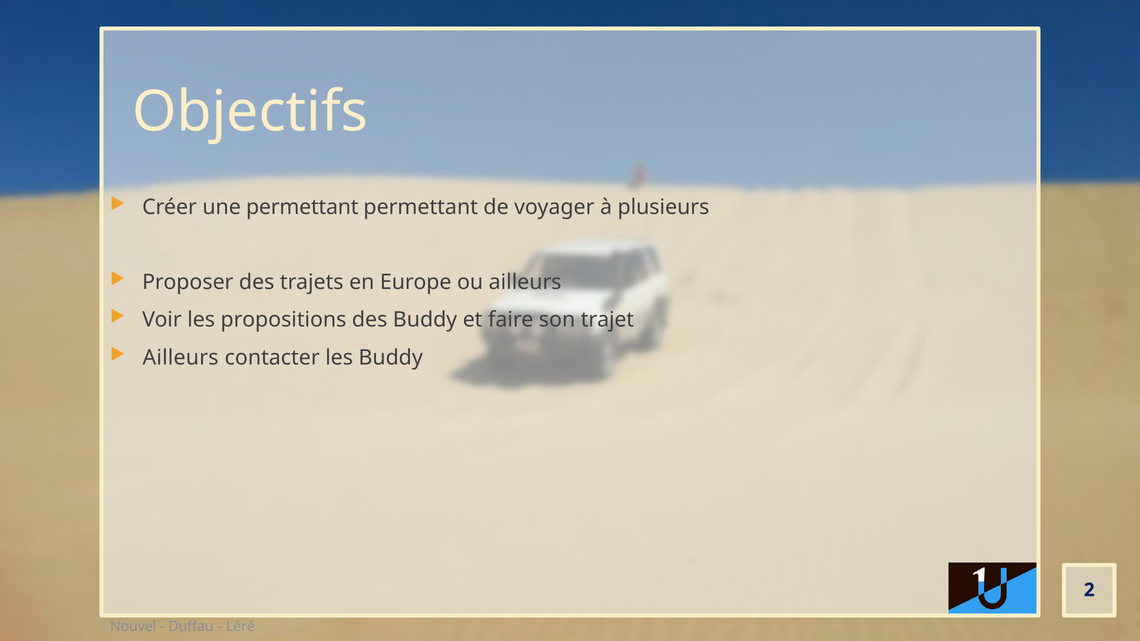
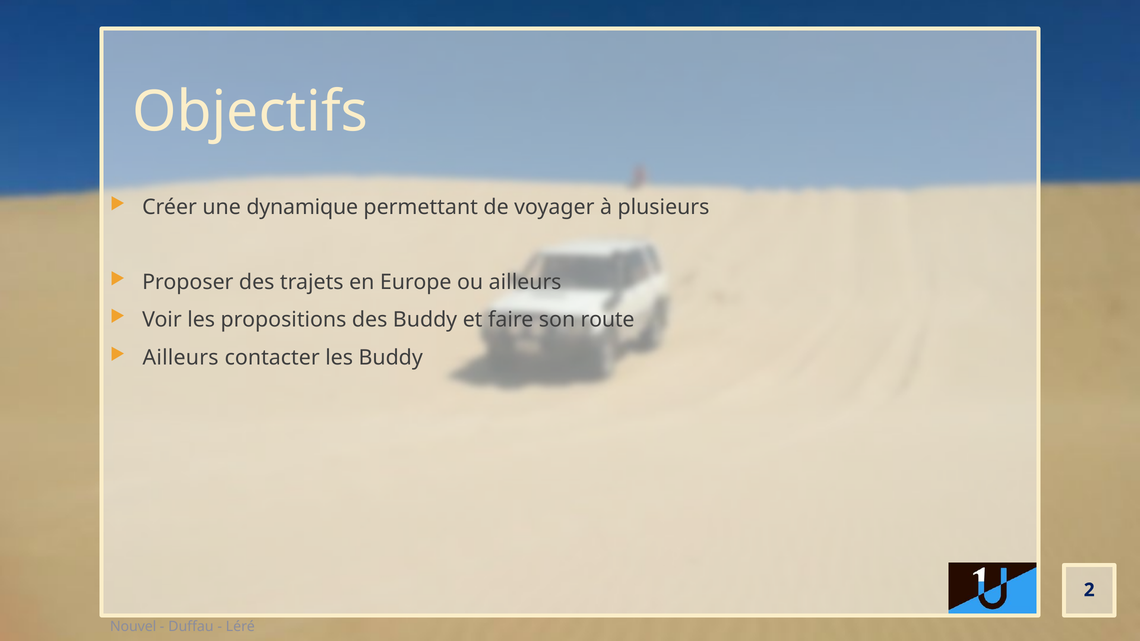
une permettant: permettant -> dynamique
trajet: trajet -> route
